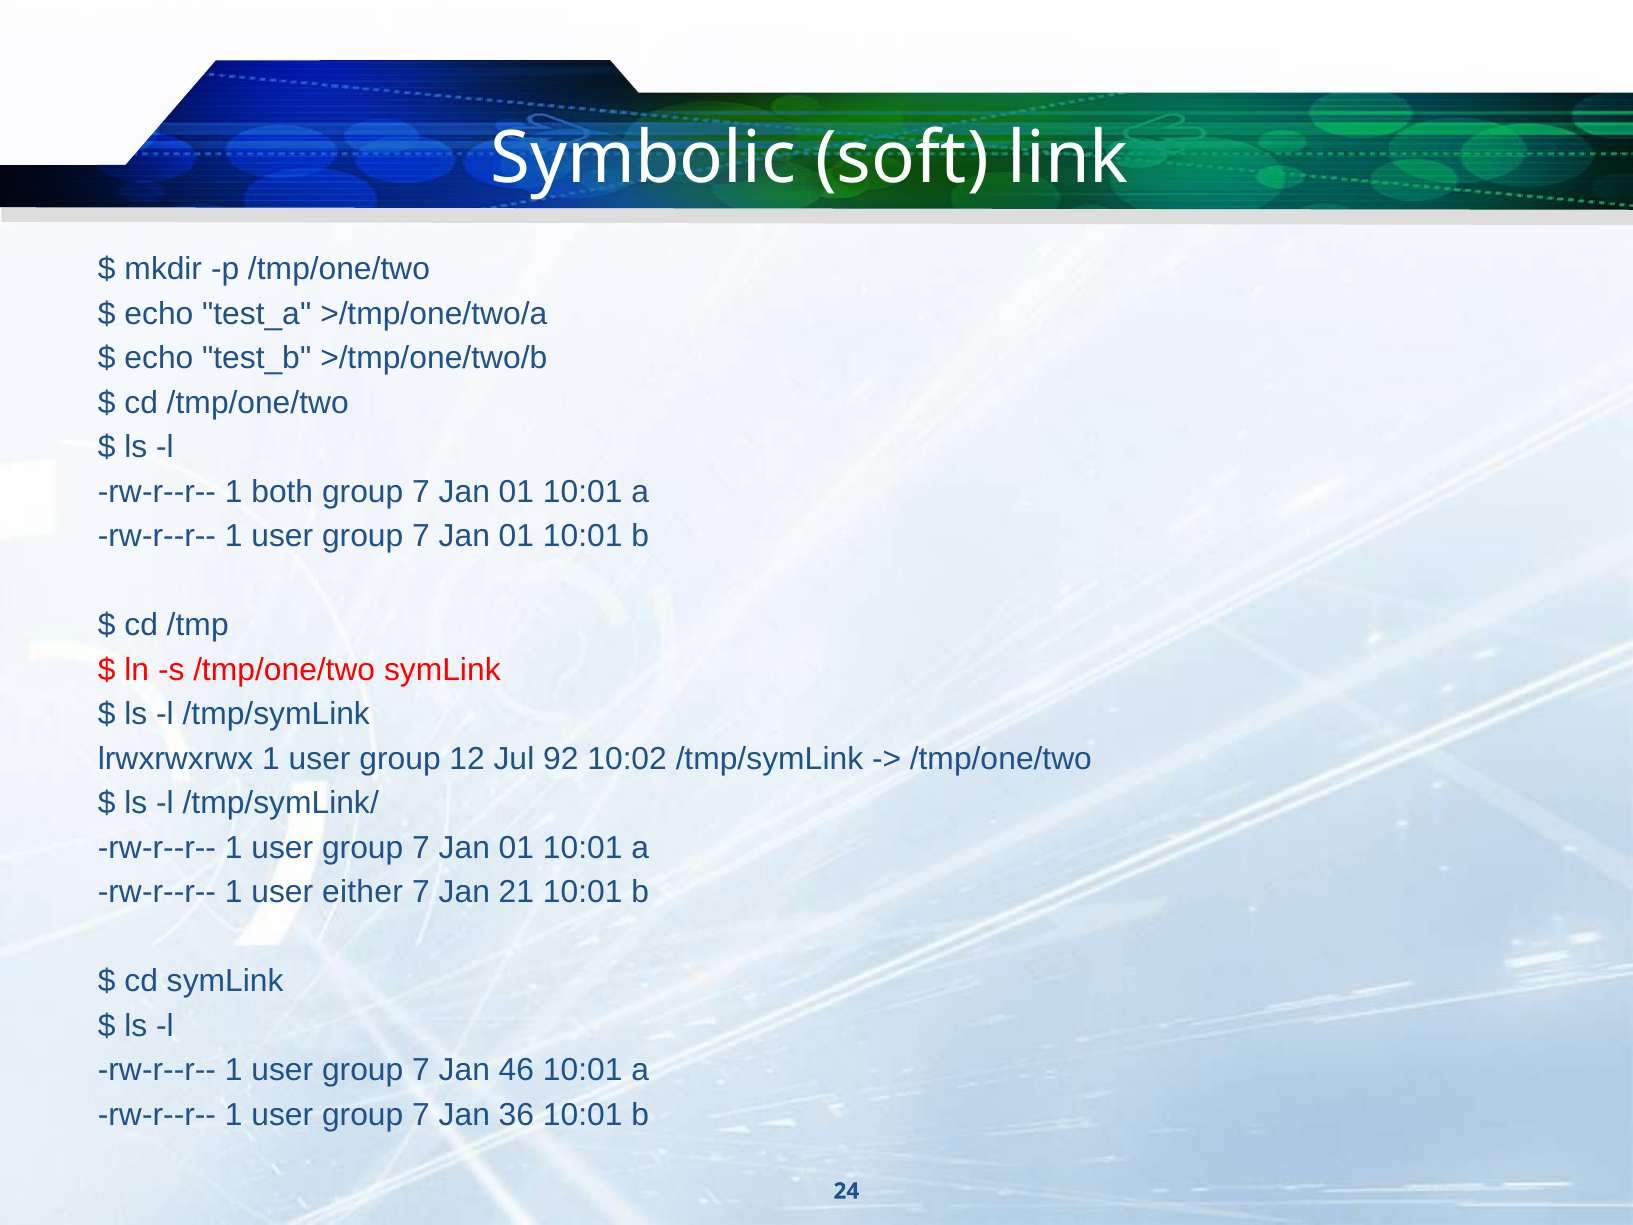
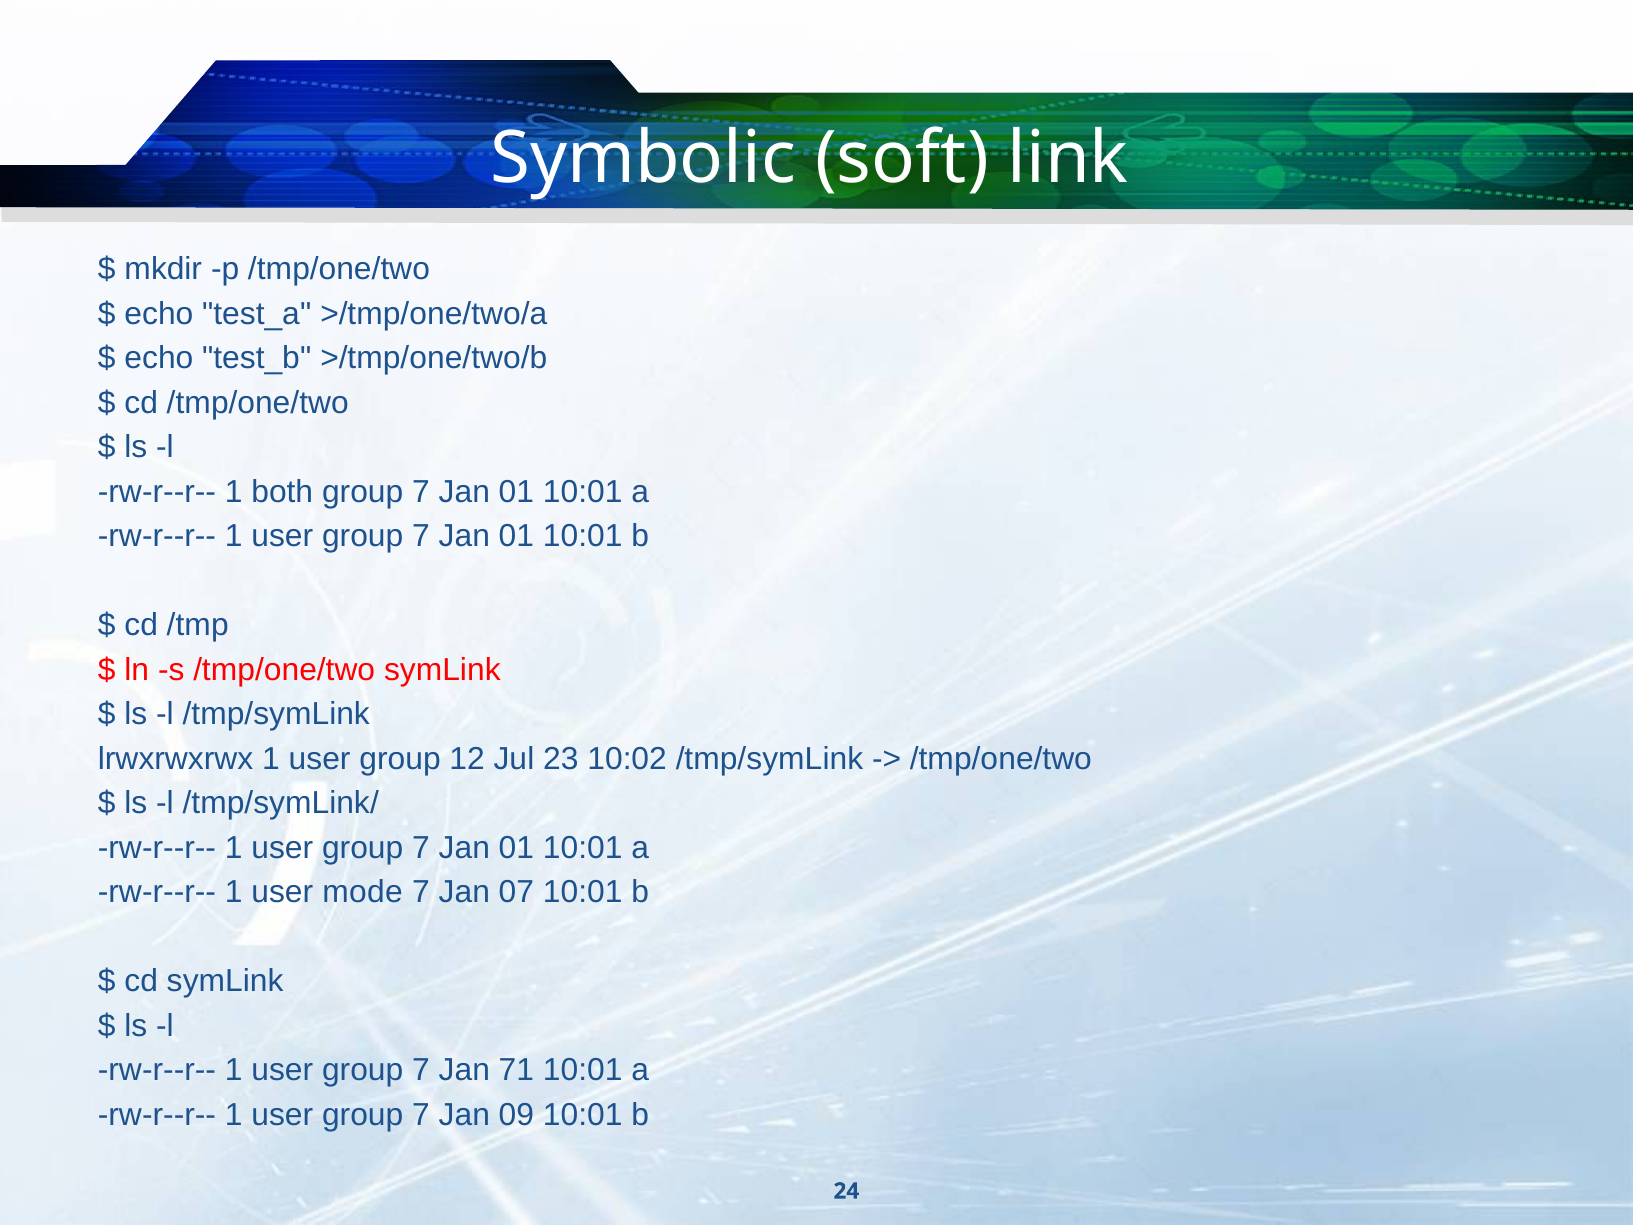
92: 92 -> 23
either: either -> mode
21: 21 -> 07
46: 46 -> 71
36: 36 -> 09
